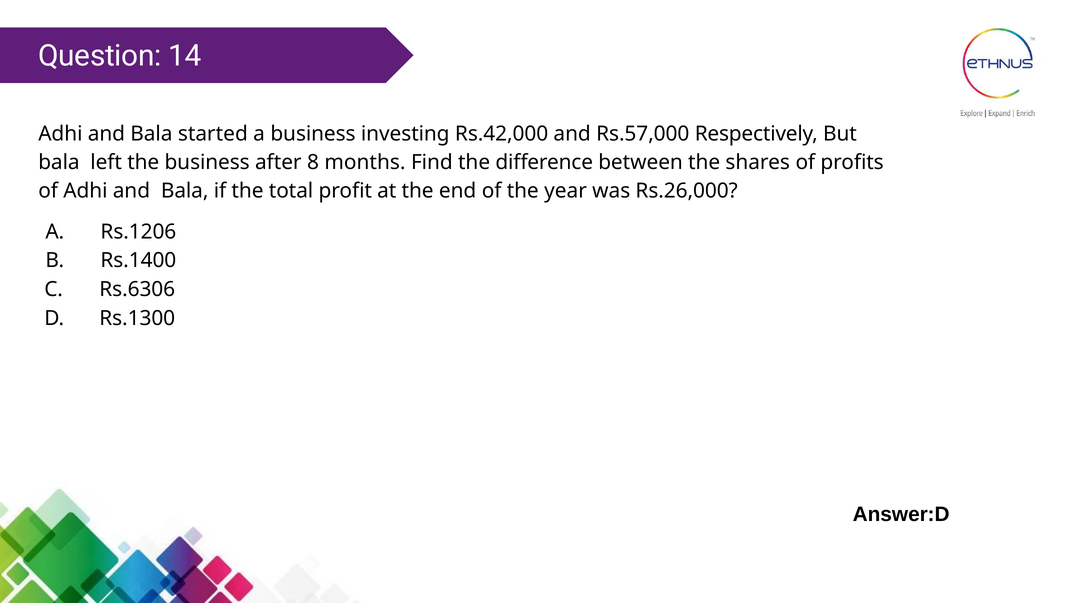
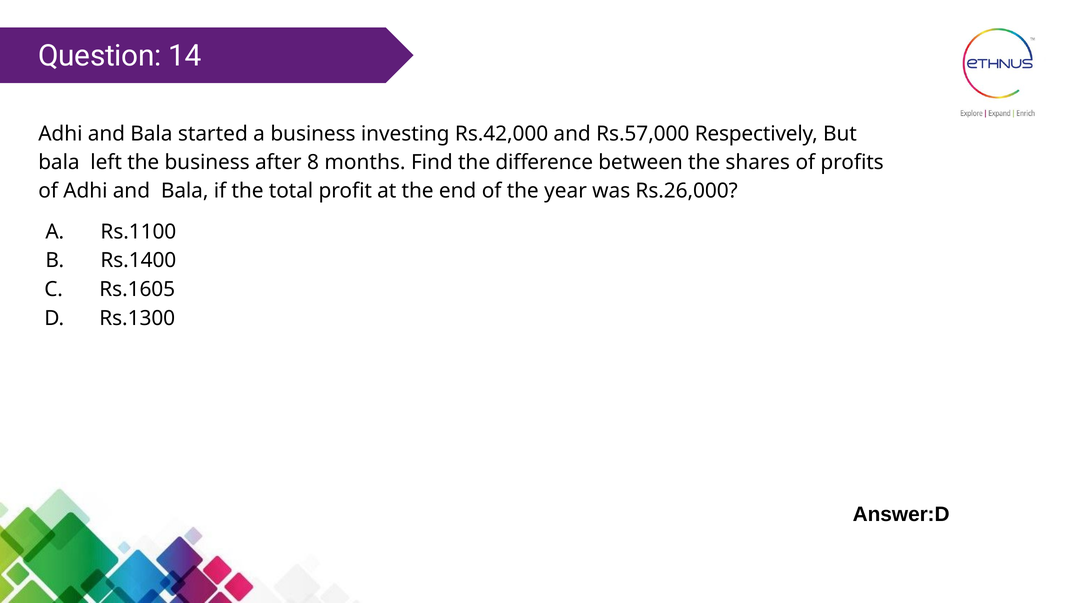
Rs.1206: Rs.1206 -> Rs.1100
Rs.6306: Rs.6306 -> Rs.1605
